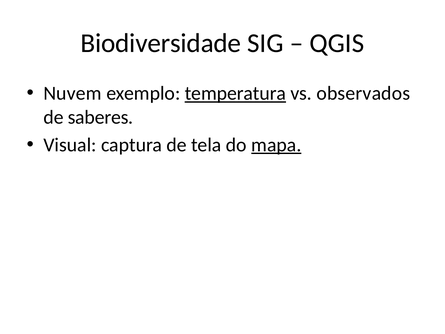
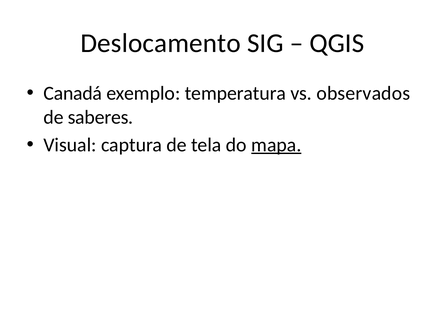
Biodiversidade: Biodiversidade -> Deslocamento
Nuvem: Nuvem -> Canadá
temperatura underline: present -> none
